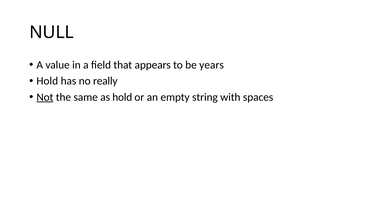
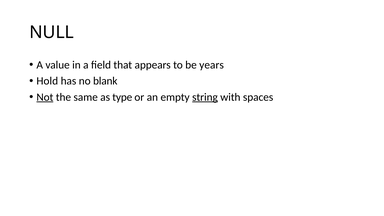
really: really -> blank
as hold: hold -> type
string underline: none -> present
